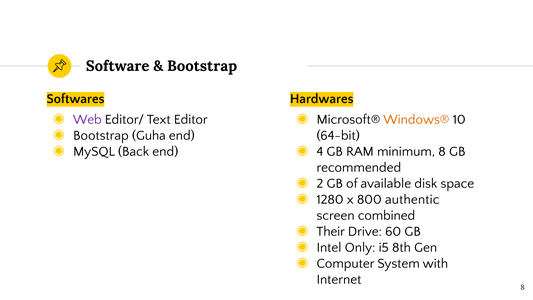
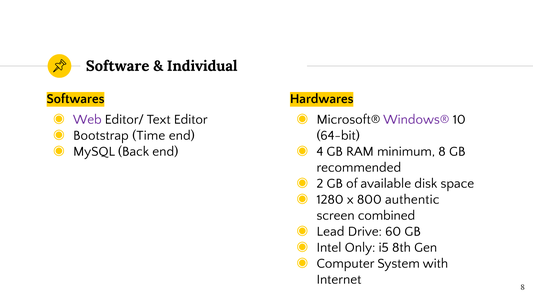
Bootstrap at (202, 66): Bootstrap -> Individual
Windows® colour: orange -> purple
Guha: Guha -> Time
Their: Their -> Lead
